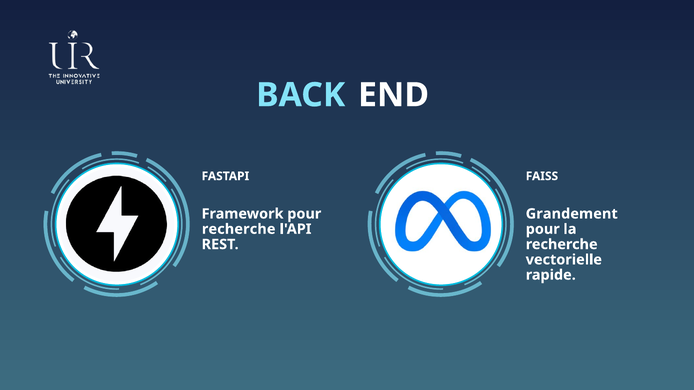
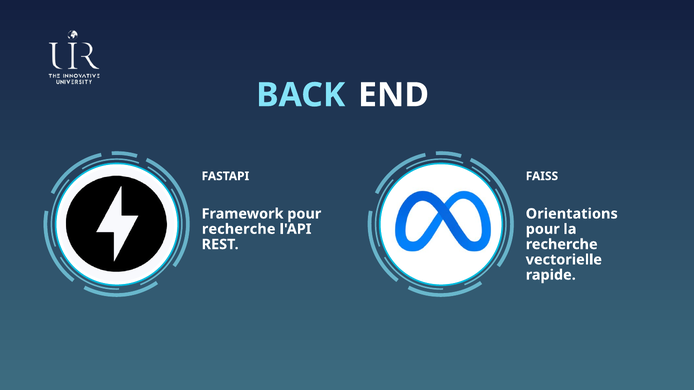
Grandement: Grandement -> Orientations
